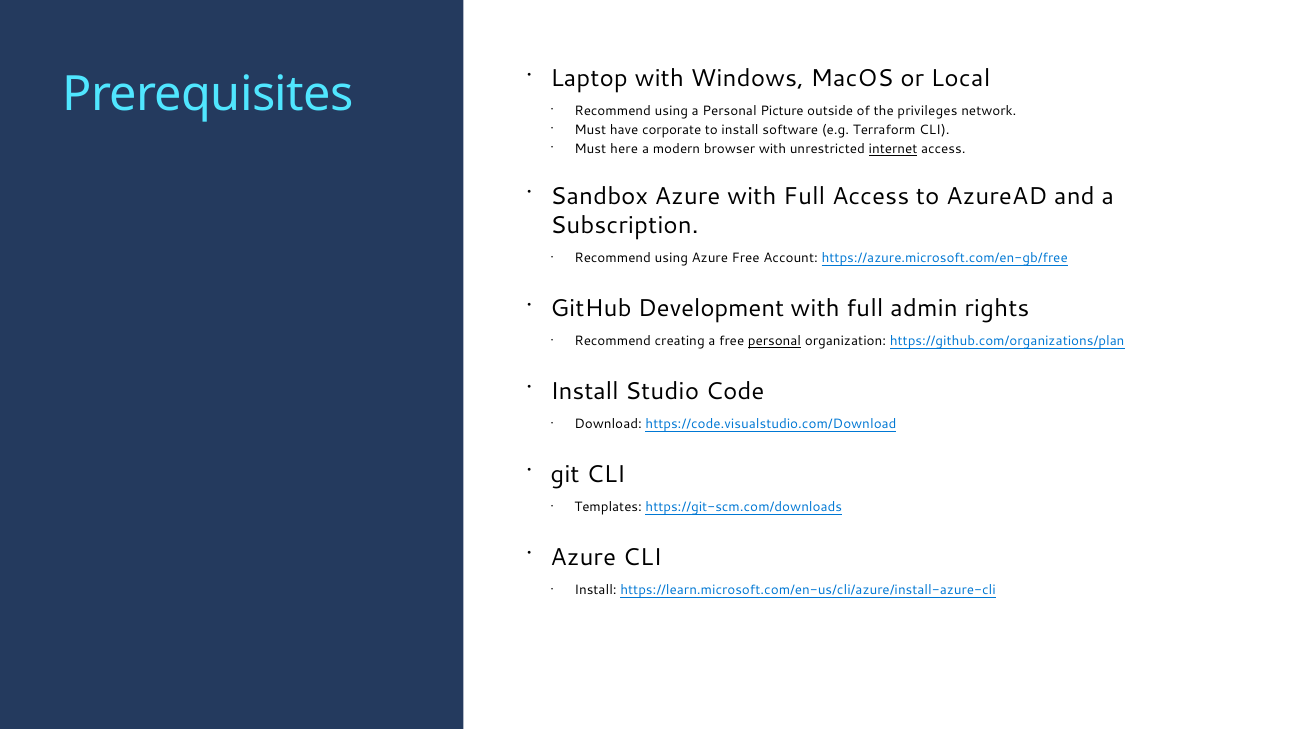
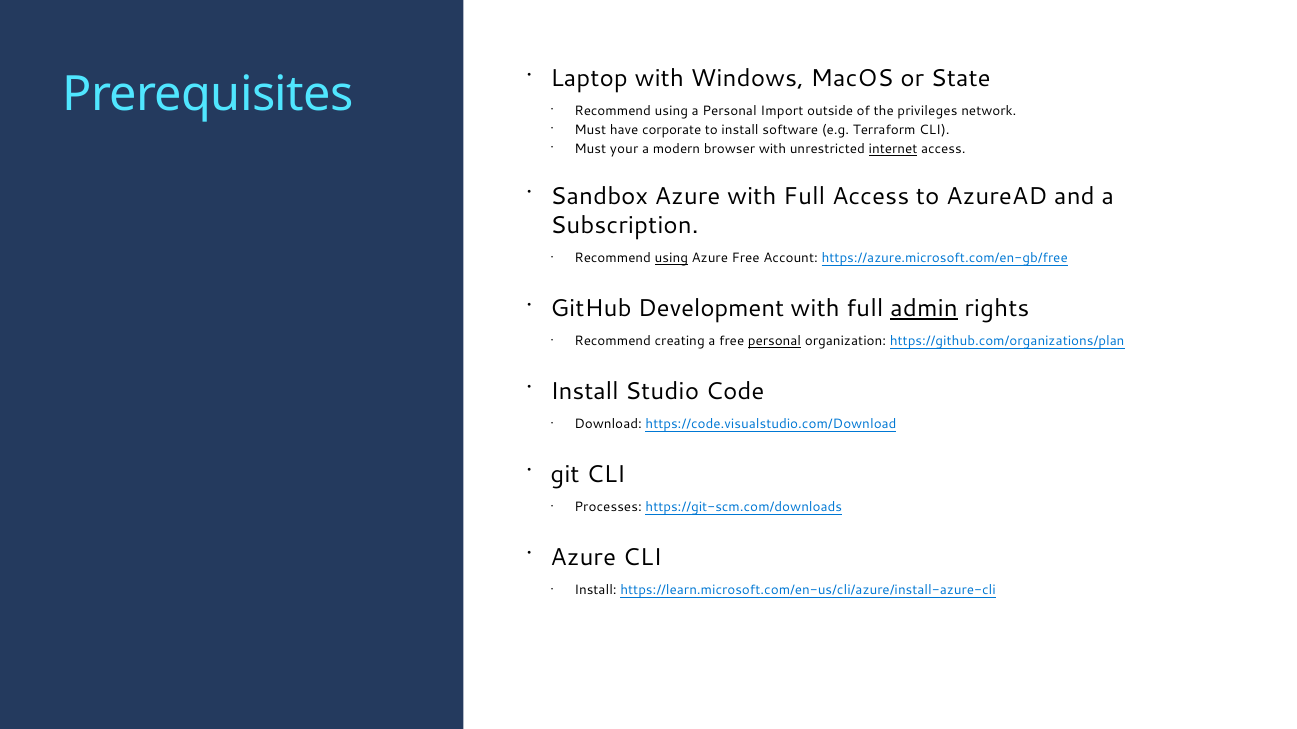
Local: Local -> State
Picture: Picture -> Import
here: here -> your
using at (671, 259) underline: none -> present
admin underline: none -> present
Templates: Templates -> Processes
